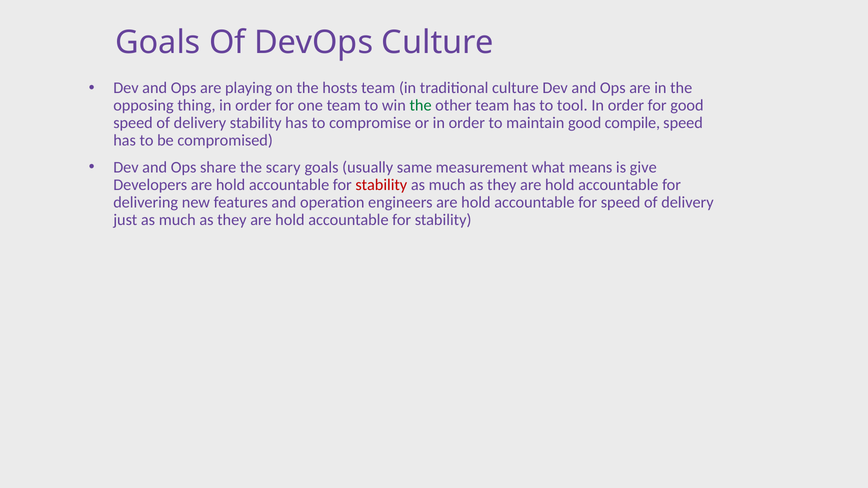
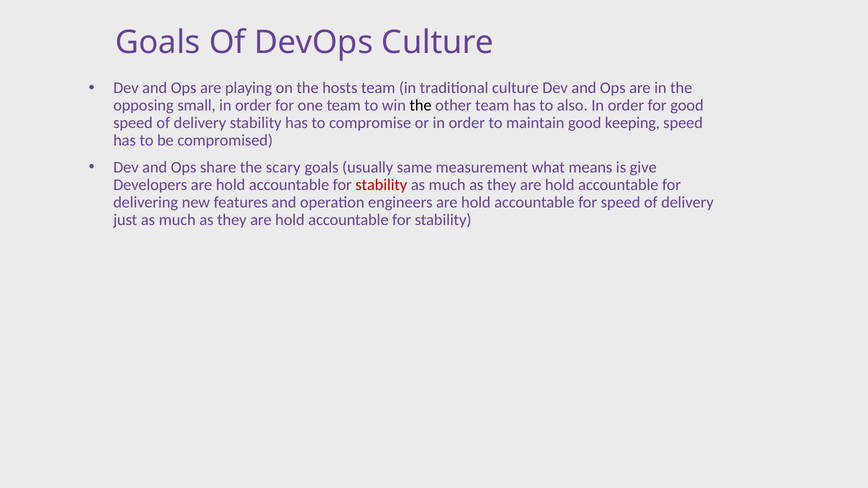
thing: thing -> small
the at (421, 105) colour: green -> black
tool: tool -> also
compile: compile -> keeping
